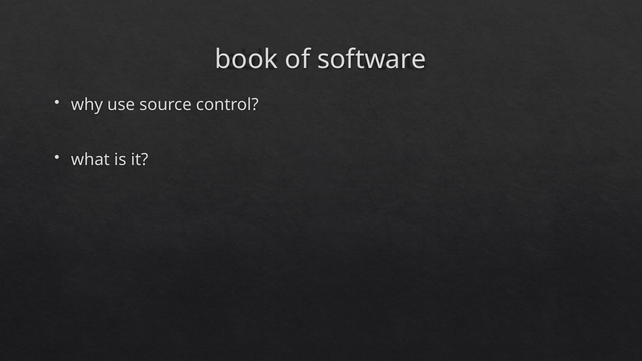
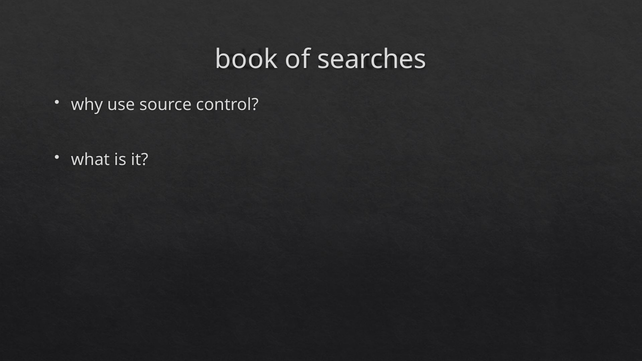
software: software -> searches
